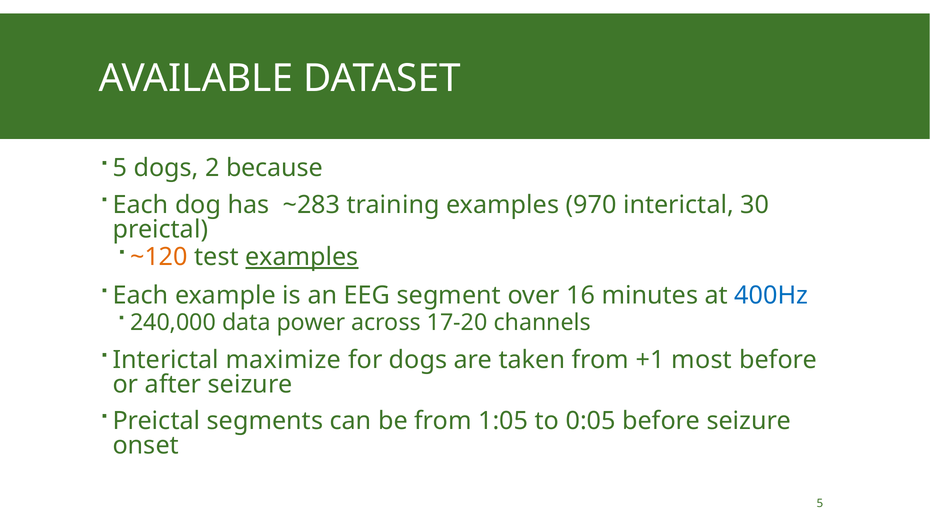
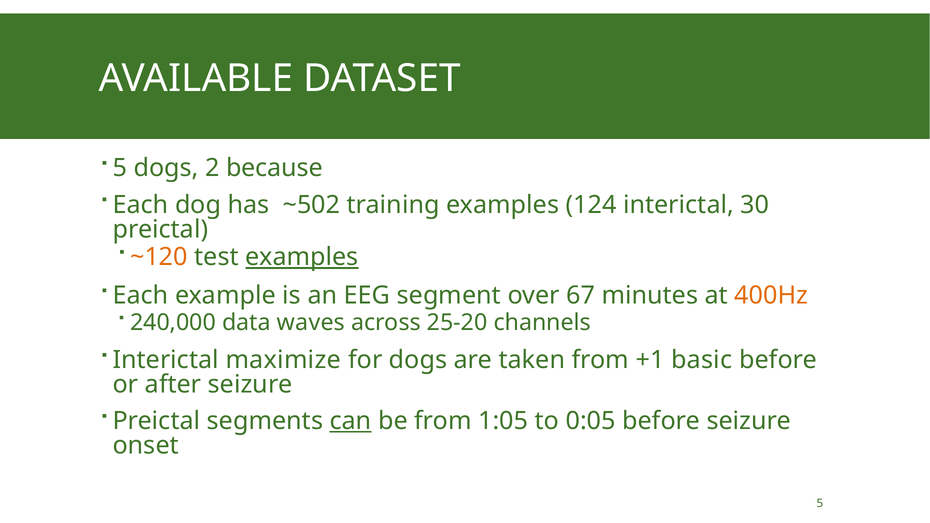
~283: ~283 -> ~502
970: 970 -> 124
16: 16 -> 67
400Hz colour: blue -> orange
power: power -> waves
17-20: 17-20 -> 25-20
most: most -> basic
can underline: none -> present
